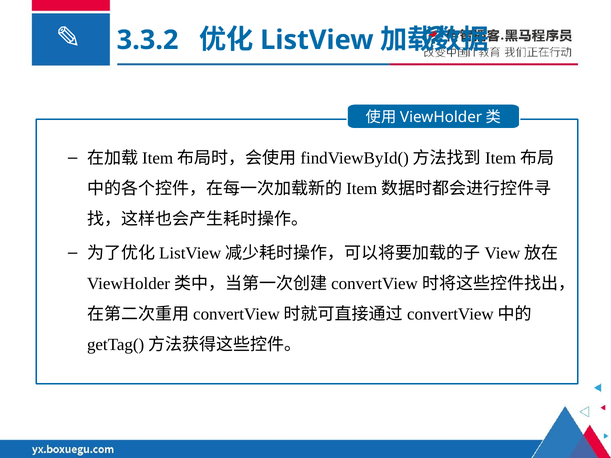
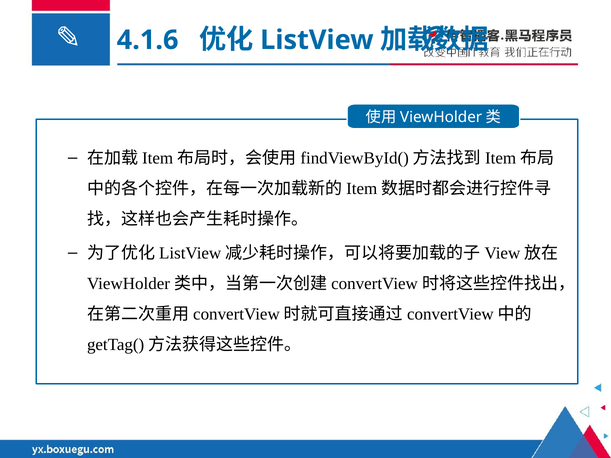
3.3.2: 3.3.2 -> 4.1.6
